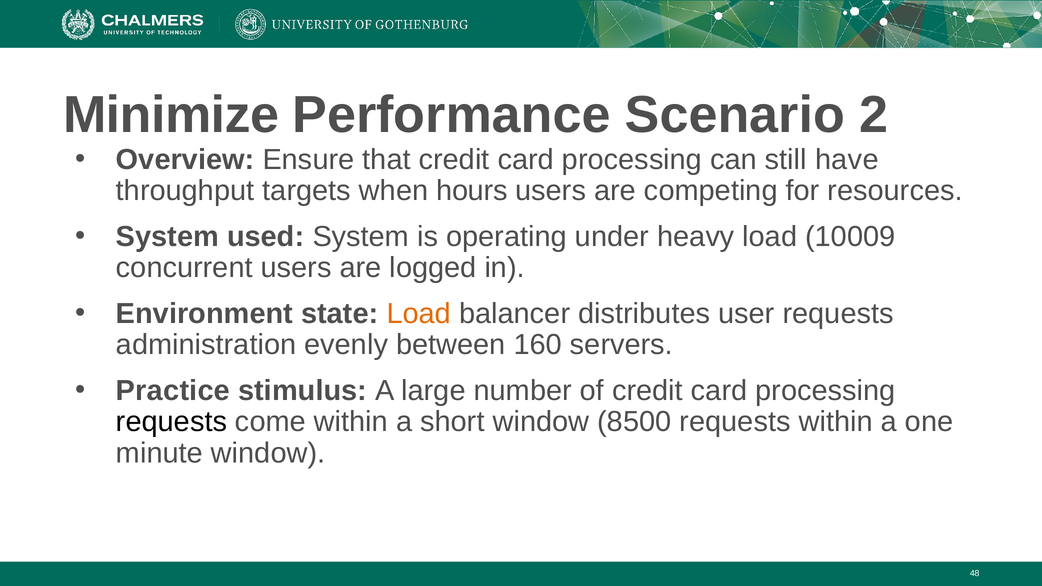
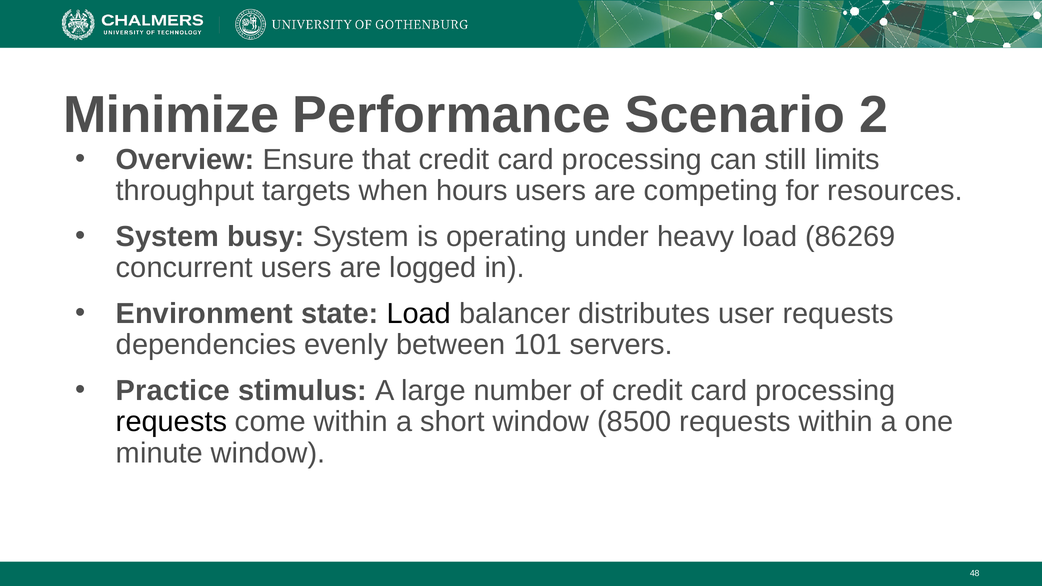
have: have -> limits
used: used -> busy
10009: 10009 -> 86269
Load at (419, 314) colour: orange -> black
administration: administration -> dependencies
160: 160 -> 101
